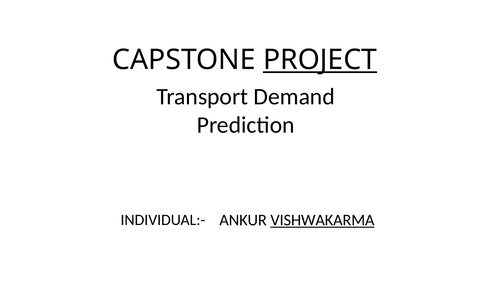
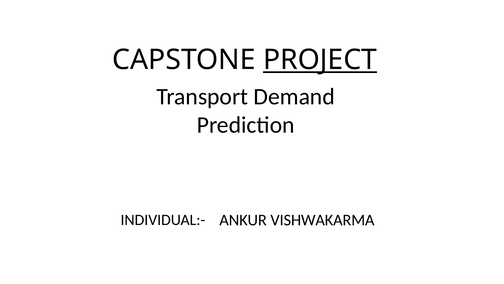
VISHWAKARMA underline: present -> none
